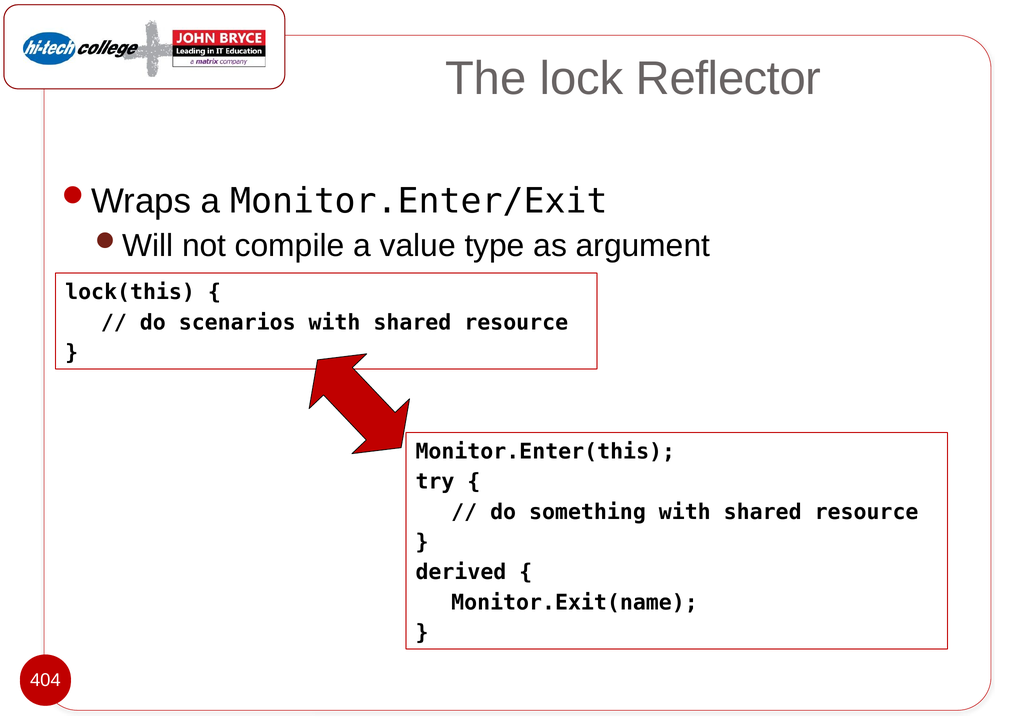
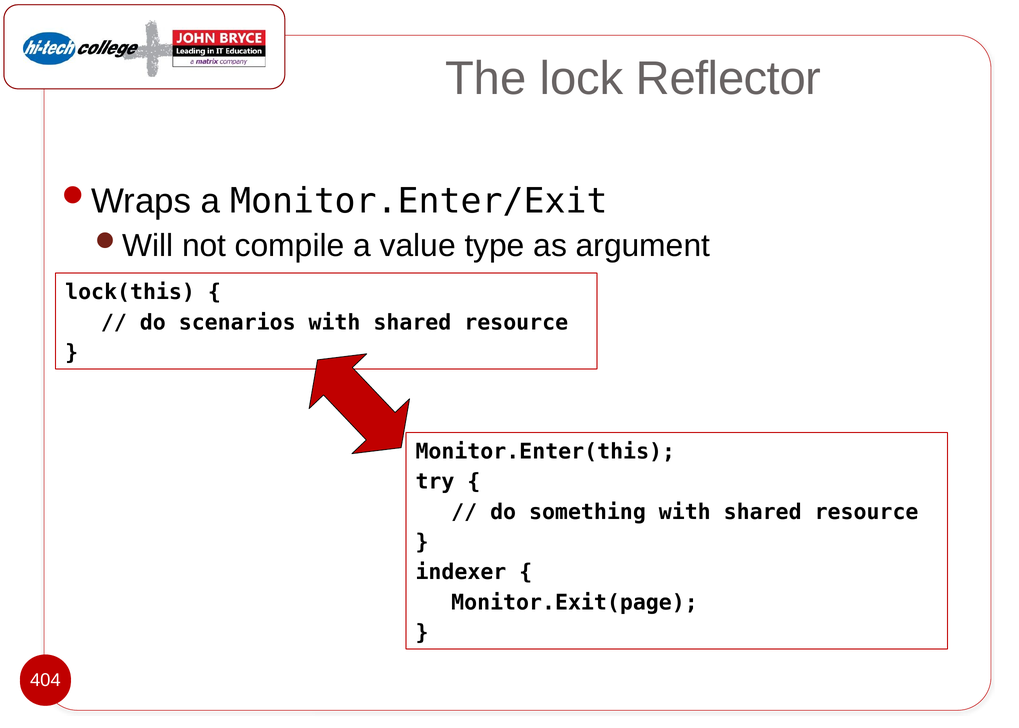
derived: derived -> indexer
Monitor.Exit(name: Monitor.Exit(name -> Monitor.Exit(page
